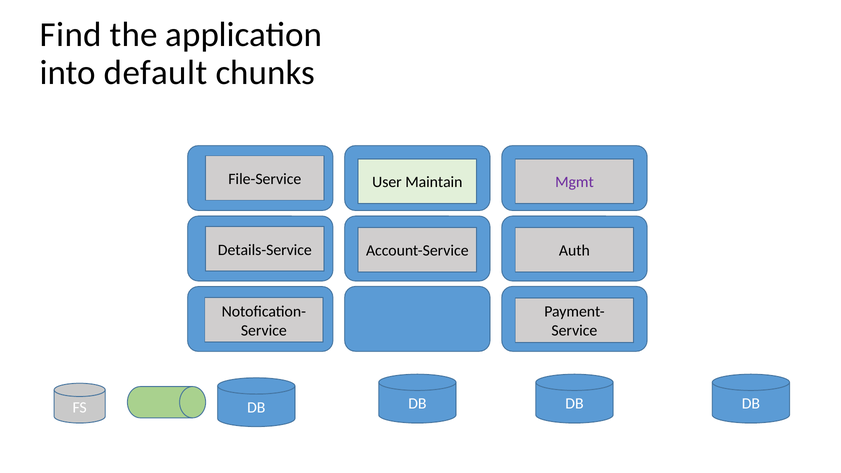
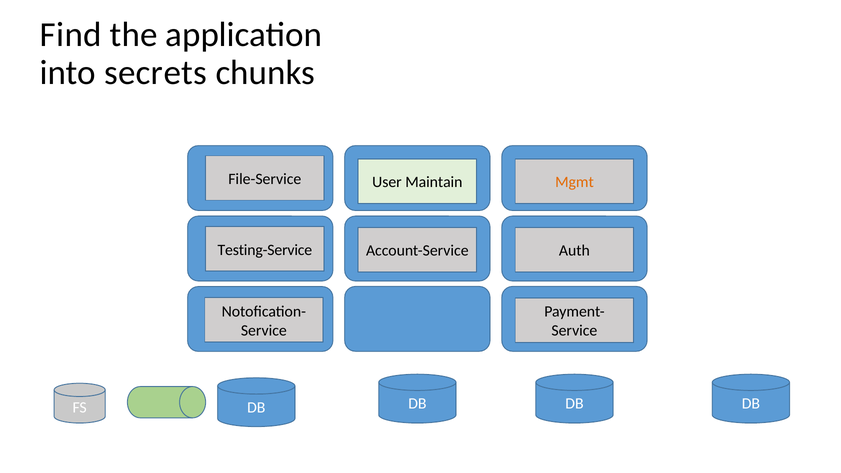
default: default -> secrets
Mgmt colour: purple -> orange
Details-Service: Details-Service -> Testing-Service
